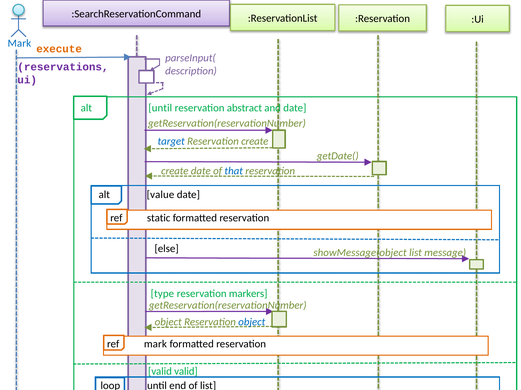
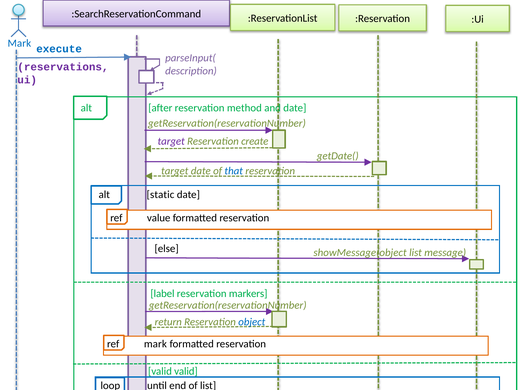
execute colour: orange -> blue
alt until: until -> after
abstract: abstract -> method
target at (171, 142) colour: blue -> purple
create at (175, 171): create -> target
value: value -> static
static: static -> value
type: type -> label
object at (168, 323): object -> return
